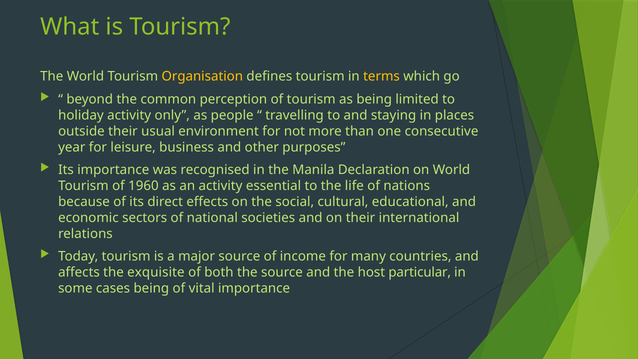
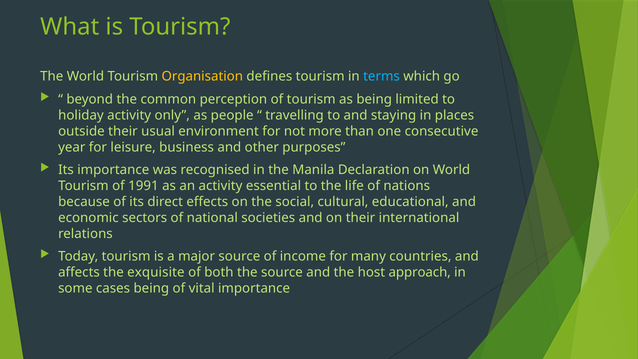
terms colour: yellow -> light blue
1960: 1960 -> 1991
particular: particular -> approach
